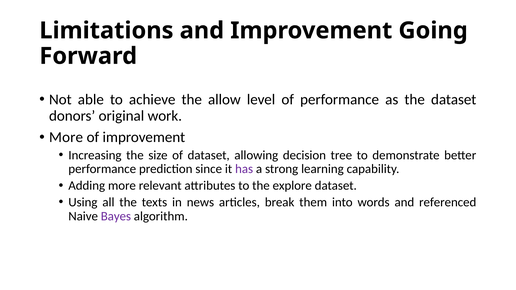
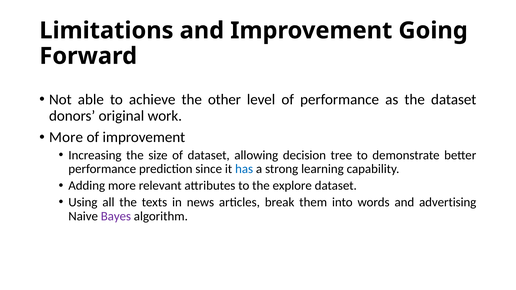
allow: allow -> other
has colour: purple -> blue
referenced: referenced -> advertising
